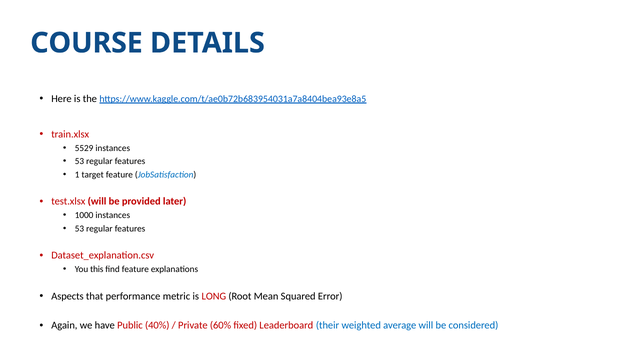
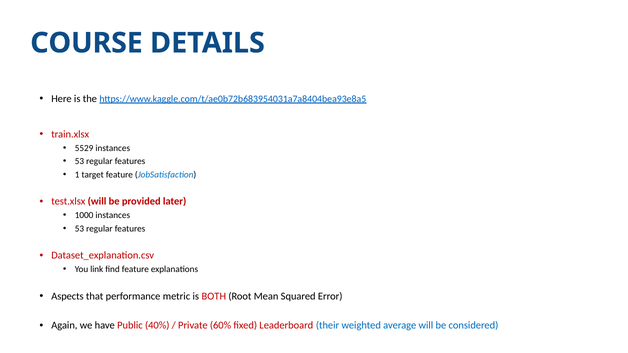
this: this -> link
LONG: LONG -> BOTH
